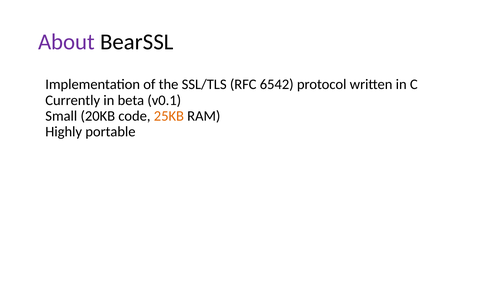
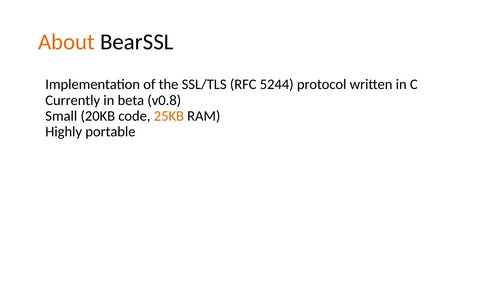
About colour: purple -> orange
6542: 6542 -> 5244
v0.1: v0.1 -> v0.8
